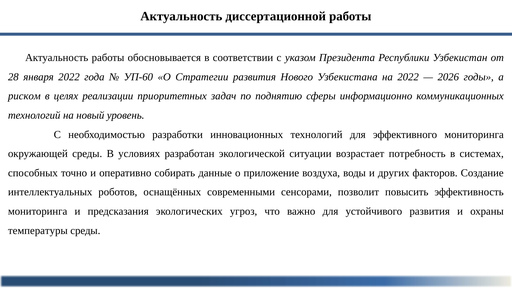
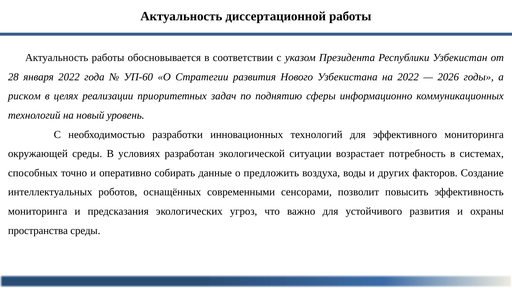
приложение: приложение -> предложить
температуры: температуры -> пространства
